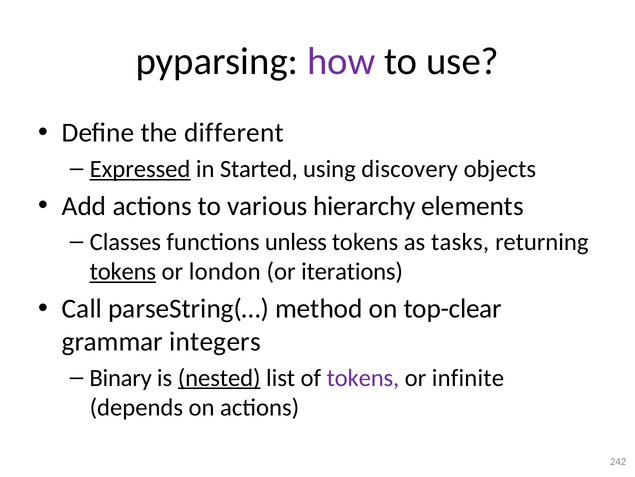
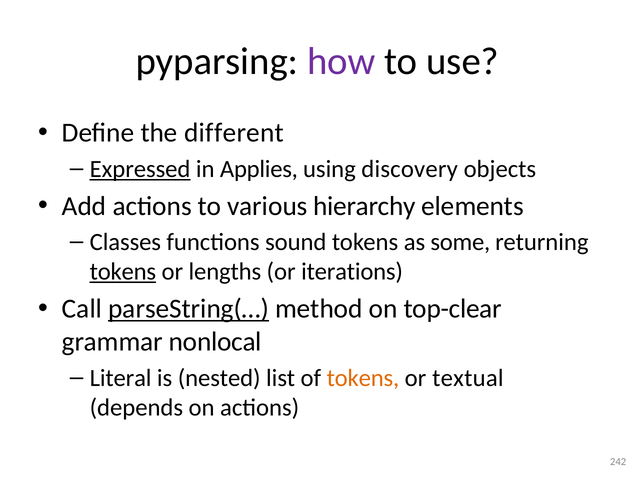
Started: Started -> Applies
unless: unless -> sound
tasks: tasks -> some
london: london -> lengths
parseString(… underline: none -> present
integers: integers -> nonlocal
Binary: Binary -> Literal
nested underline: present -> none
tokens at (363, 377) colour: purple -> orange
infinite: infinite -> textual
